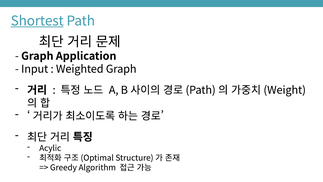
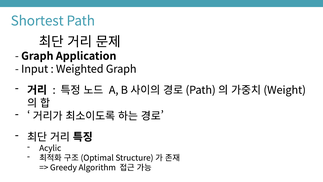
Shortest underline: present -> none
